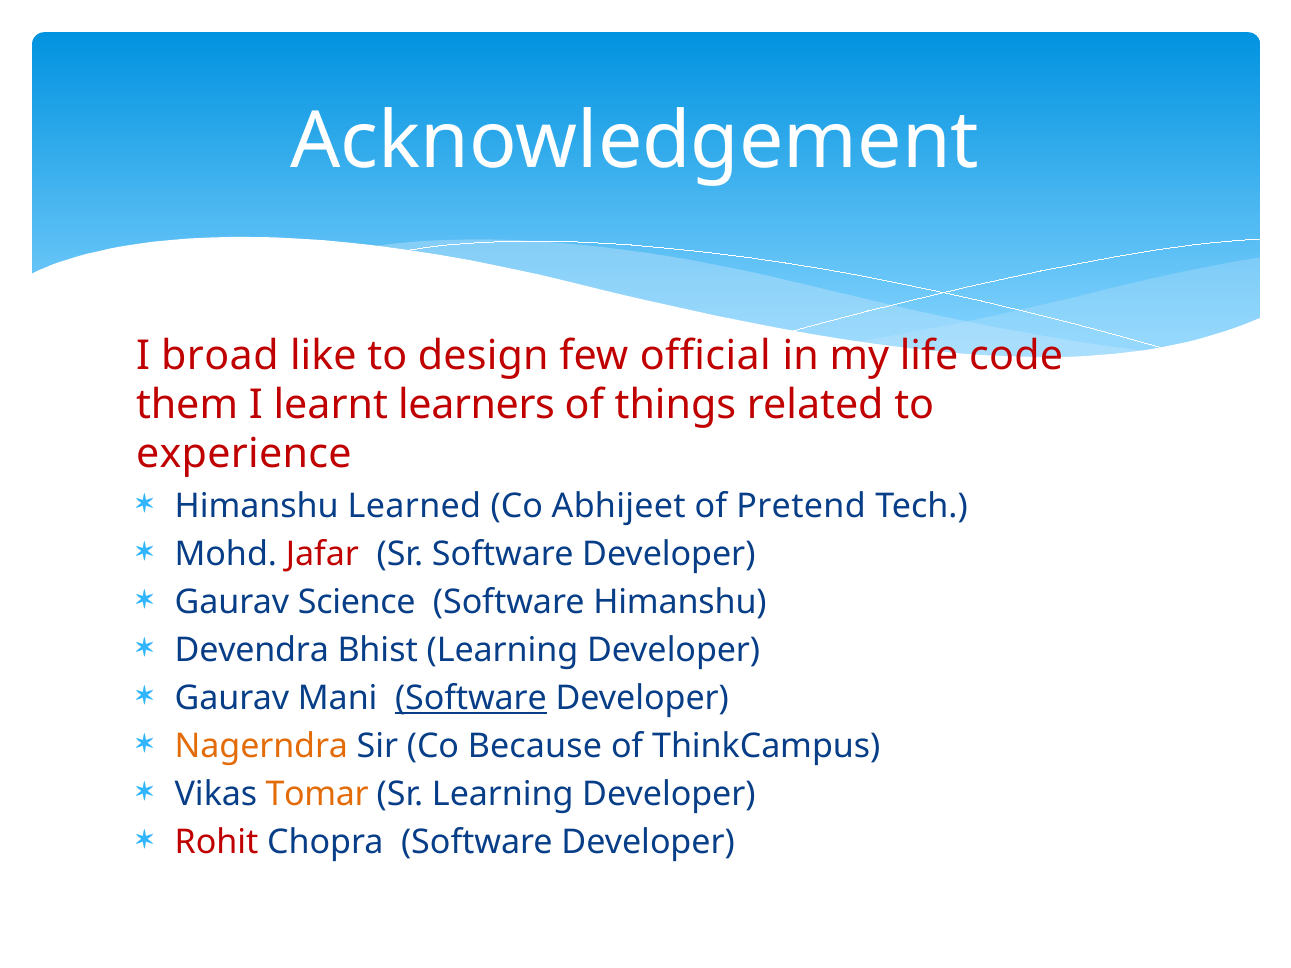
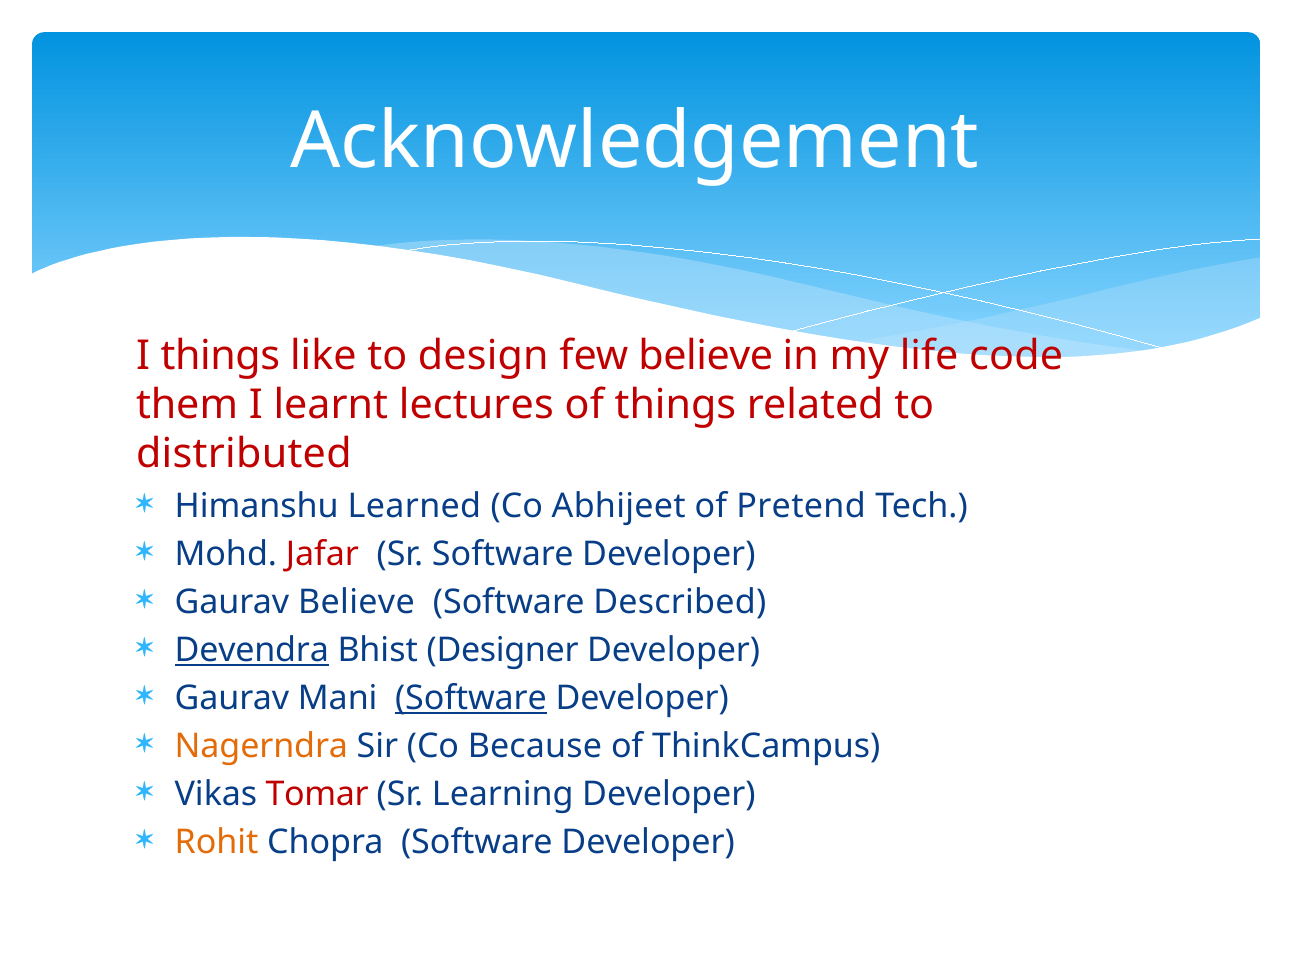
I broad: broad -> things
few official: official -> believe
learners: learners -> lectures
experience: experience -> distributed
Gaurav Science: Science -> Believe
Software Himanshu: Himanshu -> Described
Devendra underline: none -> present
Bhist Learning: Learning -> Designer
Tomar colour: orange -> red
Rohit colour: red -> orange
